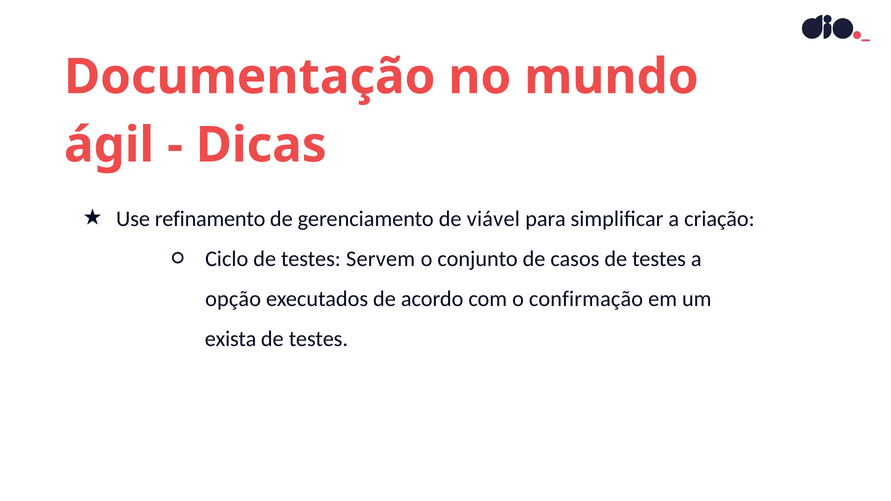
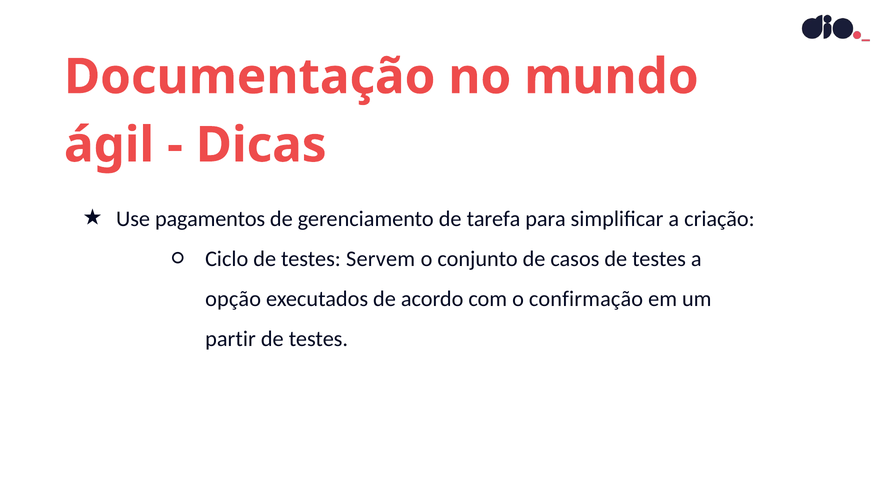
refinamento: refinamento -> pagamentos
viável: viável -> tarefa
exista: exista -> partir
